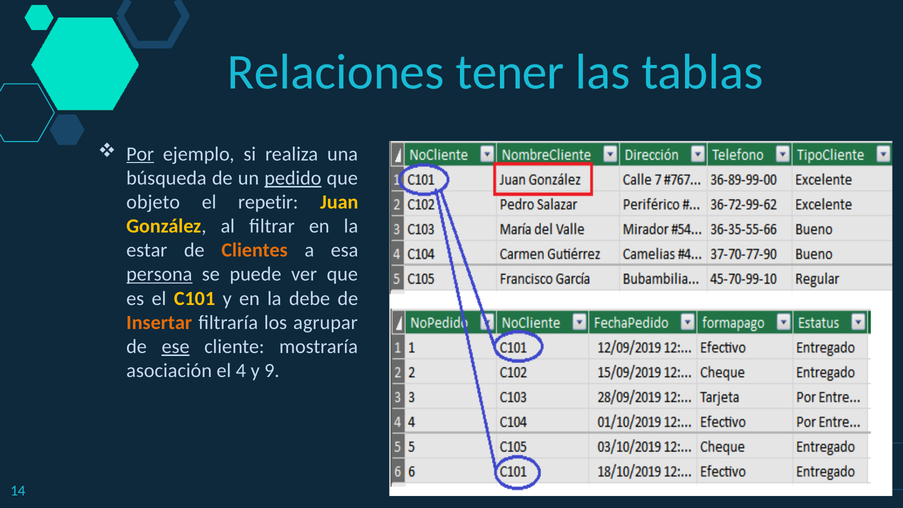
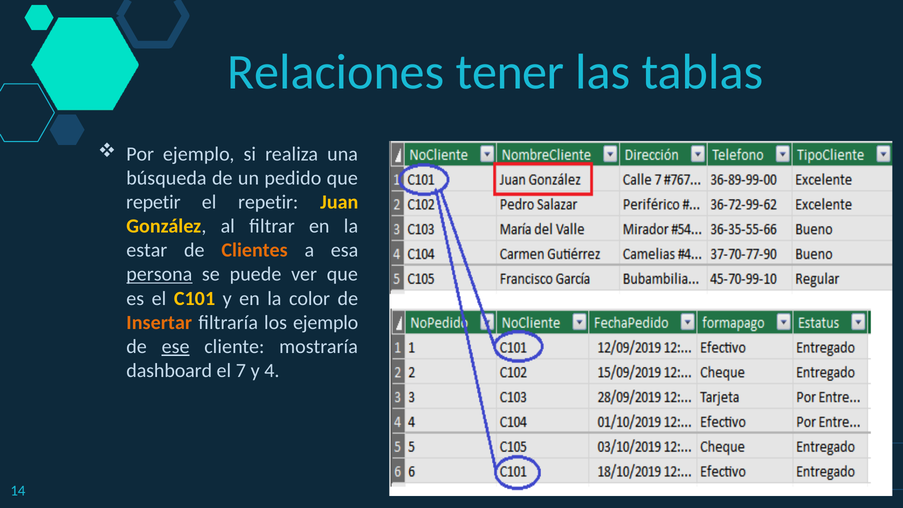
Por underline: present -> none
pedido underline: present -> none
objeto at (153, 202): objeto -> repetir
debe: debe -> color
los agrupar: agrupar -> ejemplo
asociación: asociación -> dashboard
4: 4 -> 7
9: 9 -> 4
